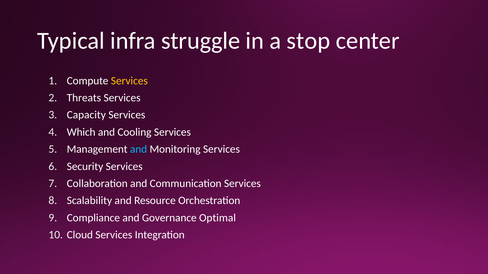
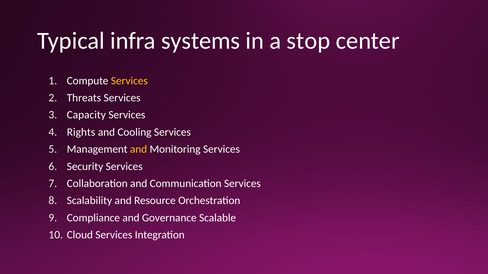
struggle: struggle -> systems
Which: Which -> Rights
and at (139, 150) colour: light blue -> yellow
Optimal: Optimal -> Scalable
